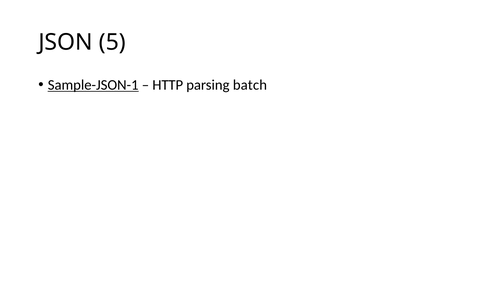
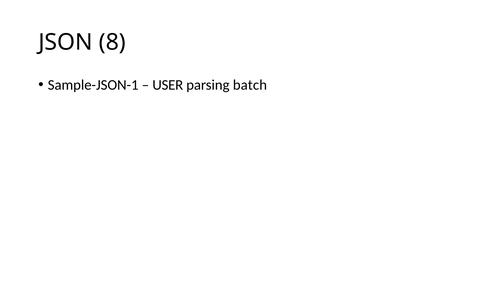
5: 5 -> 8
Sample-JSON-1 underline: present -> none
HTTP: HTTP -> USER
